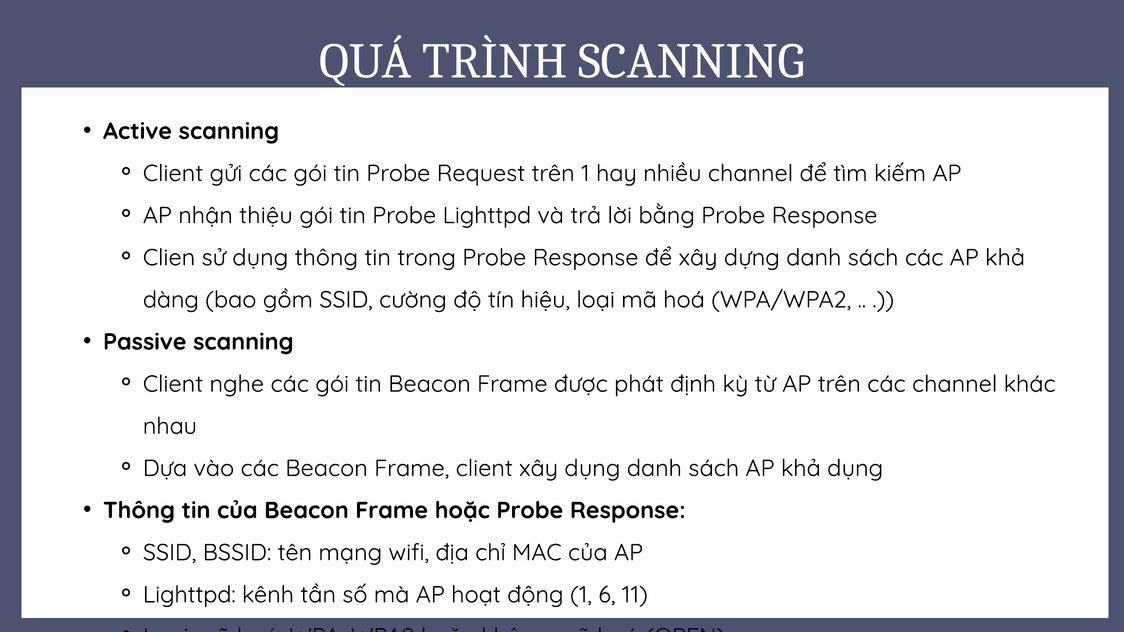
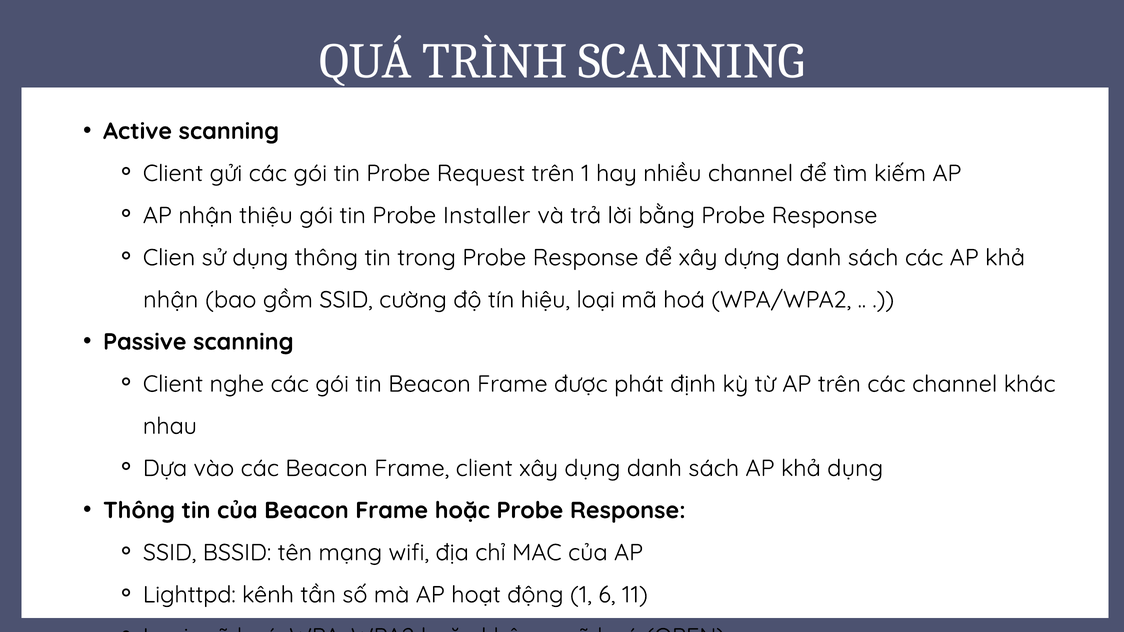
Probe Lighttpd: Lighttpd -> Installer
dàng at (171, 300): dàng -> nhận
